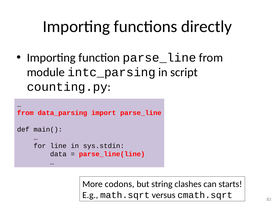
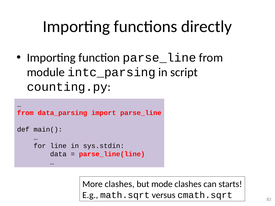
More codons: codons -> clashes
string: string -> mode
